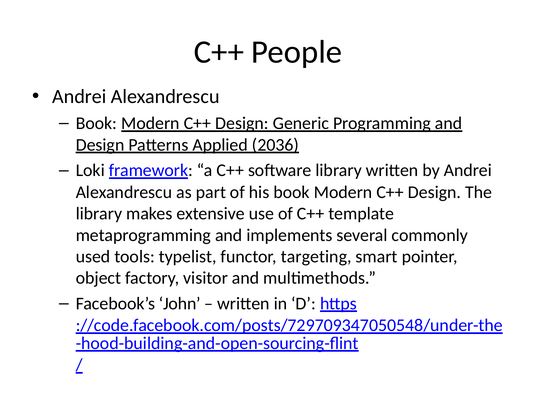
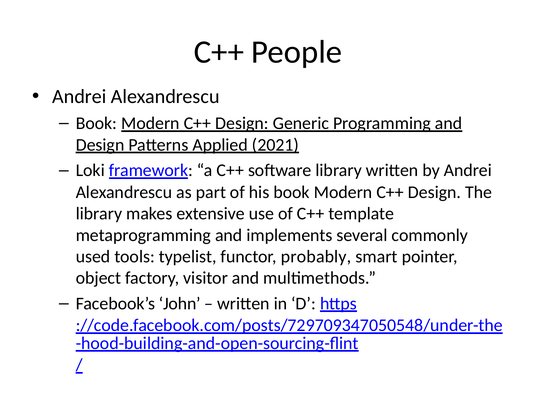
2036: 2036 -> 2021
targeting: targeting -> probably
